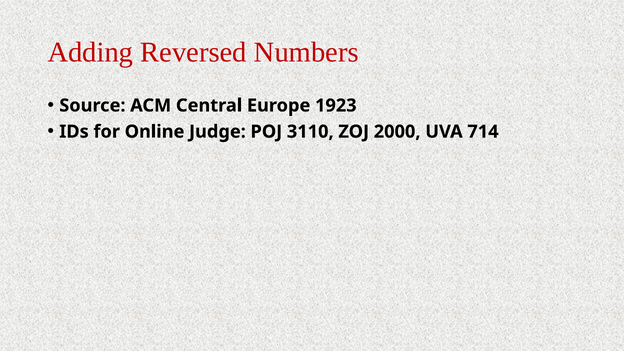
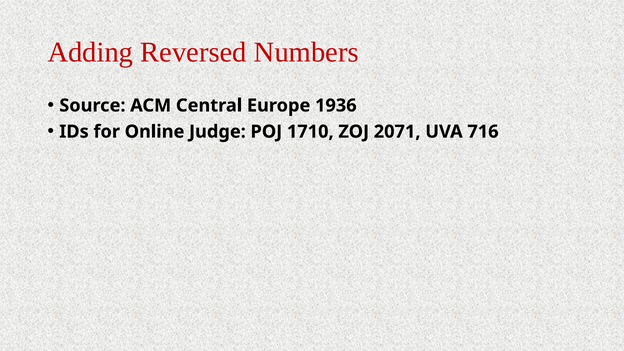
1923: 1923 -> 1936
3110: 3110 -> 1710
2000: 2000 -> 2071
714: 714 -> 716
